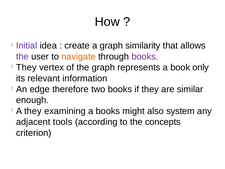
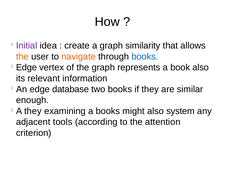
the at (22, 56) colour: purple -> orange
books at (145, 56) colour: purple -> blue
They at (26, 67): They -> Edge
book only: only -> also
therefore: therefore -> database
concepts: concepts -> attention
